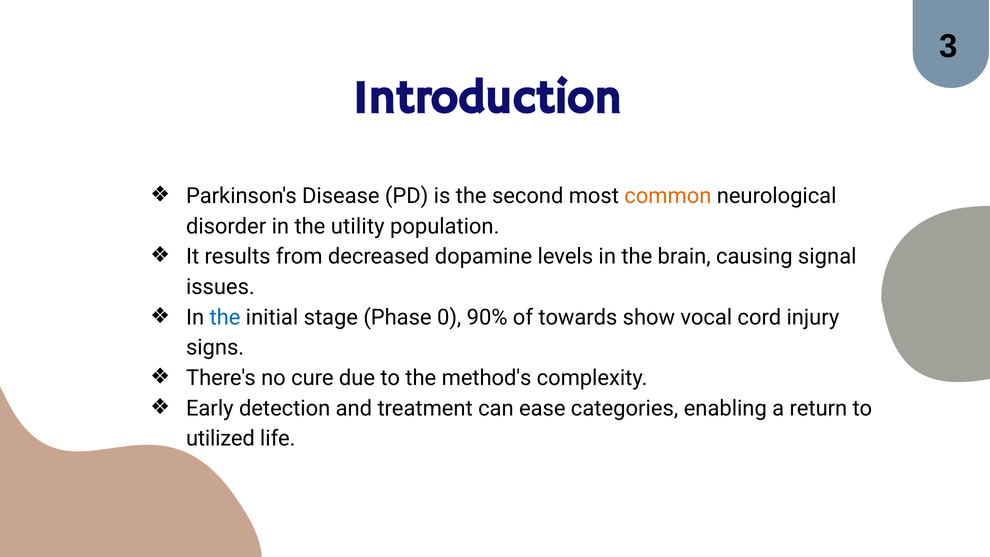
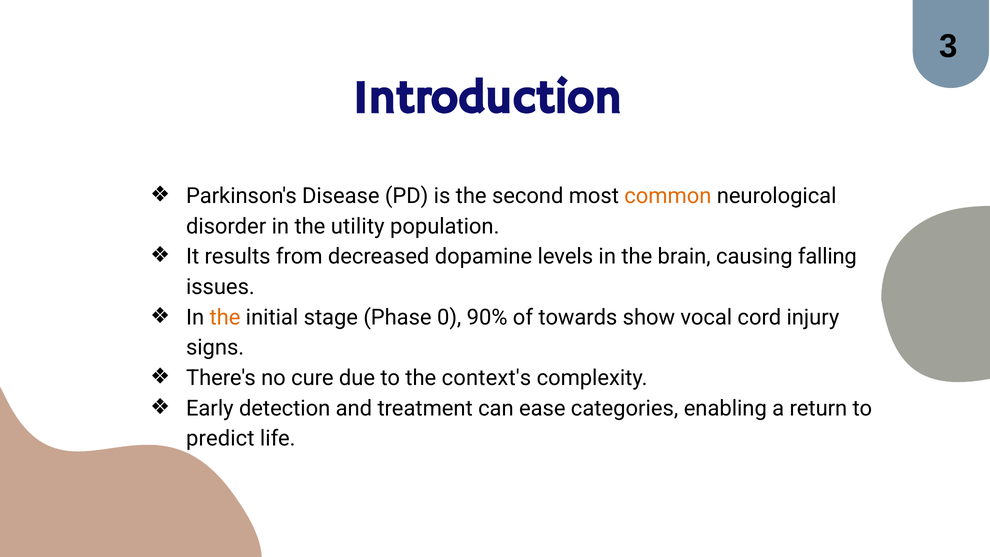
signal: signal -> falling
the at (225, 317) colour: blue -> orange
method's: method's -> context's
utilized: utilized -> predict
